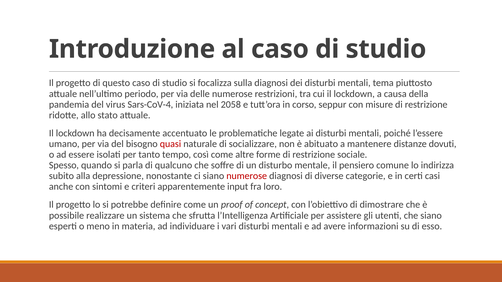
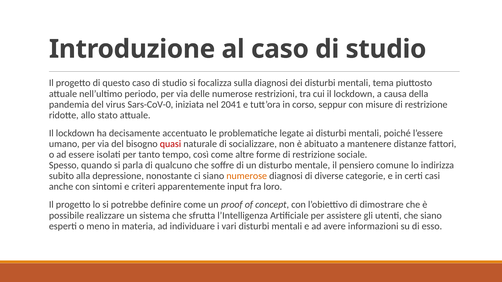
Sars-CoV-4: Sars-CoV-4 -> Sars-CoV-0
2058: 2058 -> 2041
dovuti: dovuti -> fattori
numerose at (247, 176) colour: red -> orange
